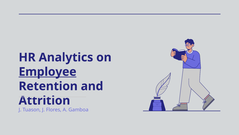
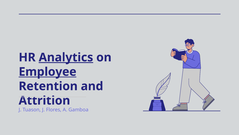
Analytics underline: none -> present
